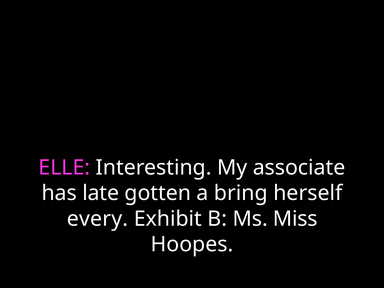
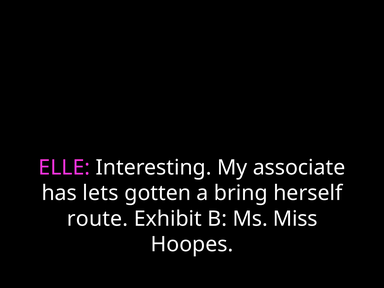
late: late -> lets
every: every -> route
